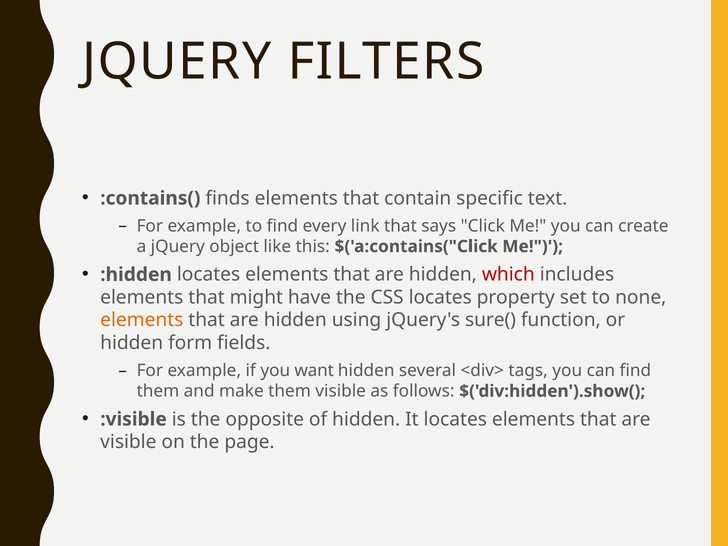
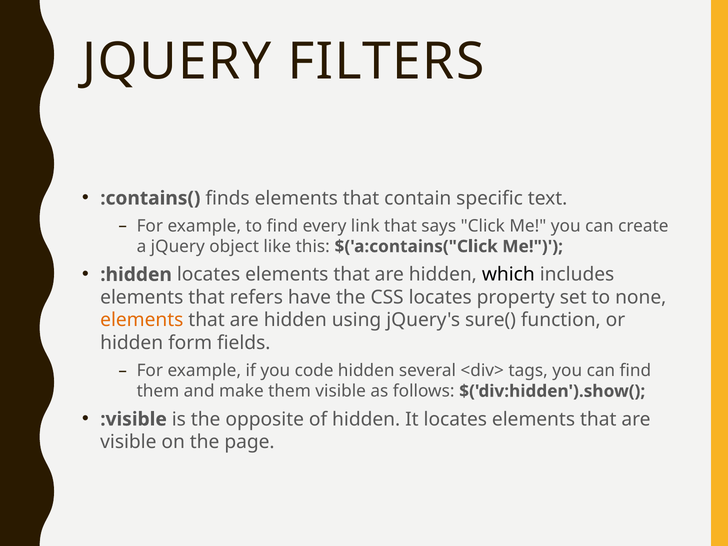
which colour: red -> black
might: might -> refers
want: want -> code
